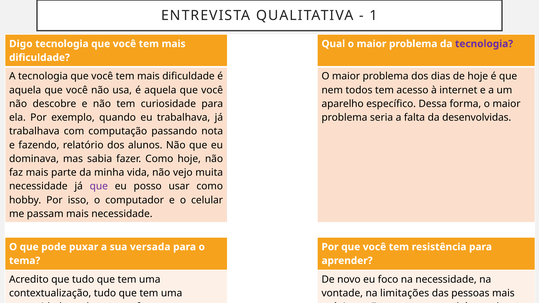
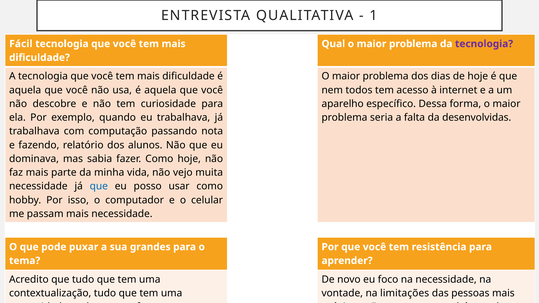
Digo at (21, 44): Digo -> Fácil
que at (99, 186) colour: purple -> blue
sua versada: versada -> grandes
